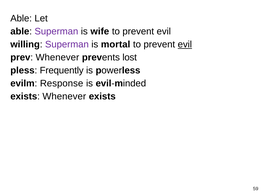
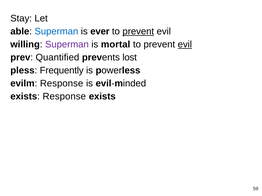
Able at (21, 18): Able -> Stay
Superman at (56, 31) colour: purple -> blue
wife: wife -> ever
prevent at (138, 31) underline: none -> present
prev Whenever: Whenever -> Quantified
exists Whenever: Whenever -> Response
